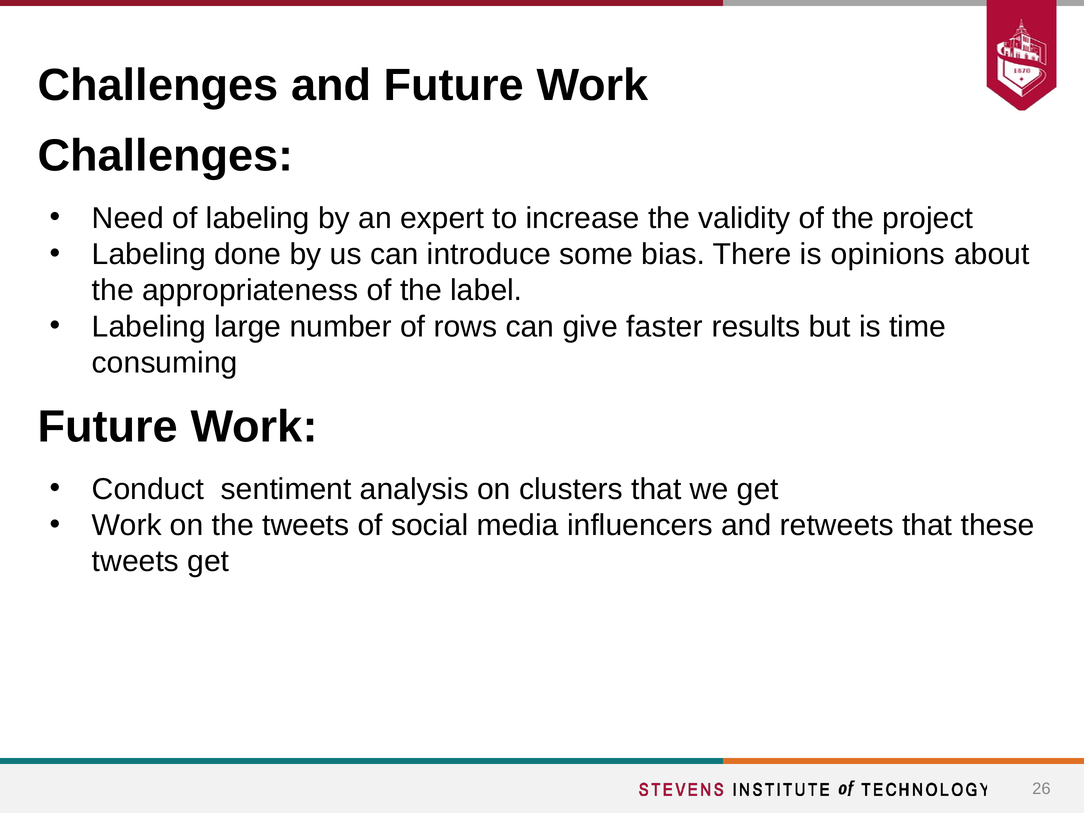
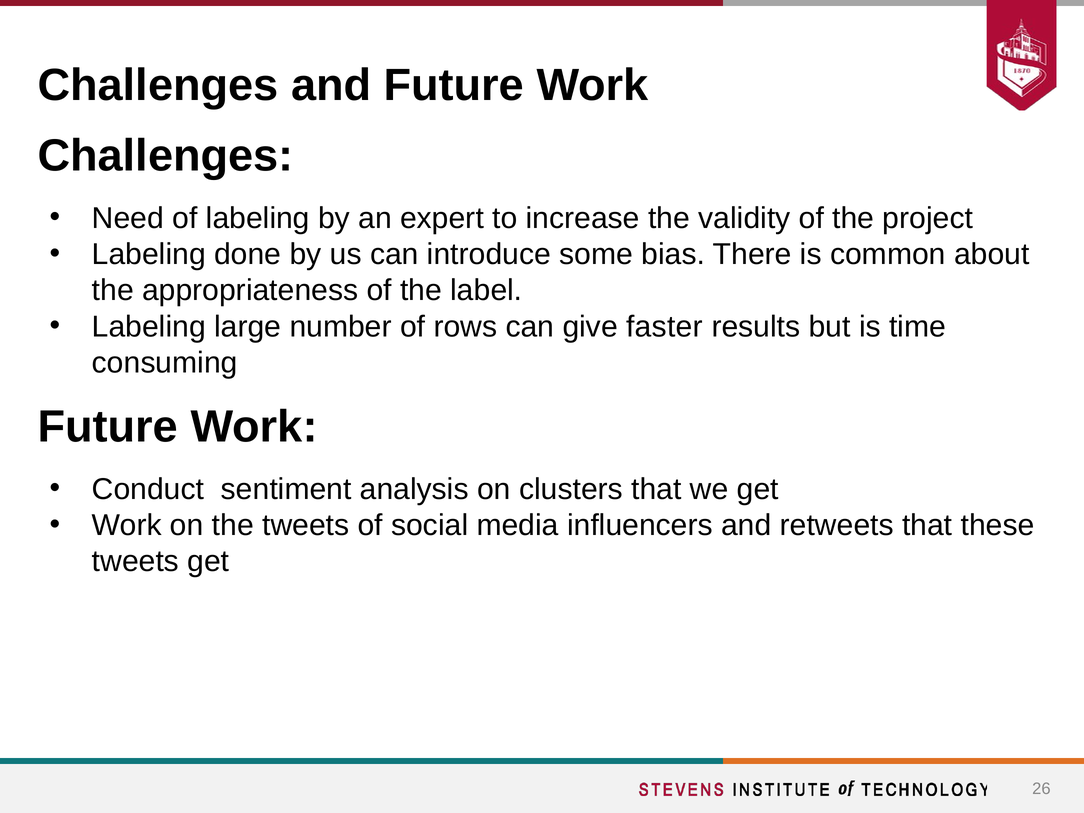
opinions: opinions -> common
